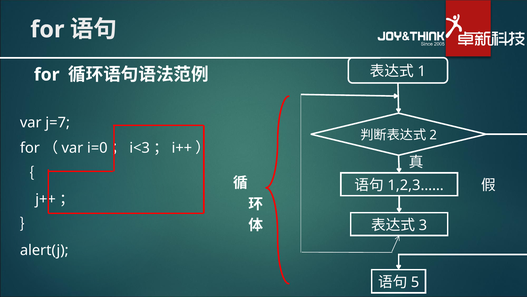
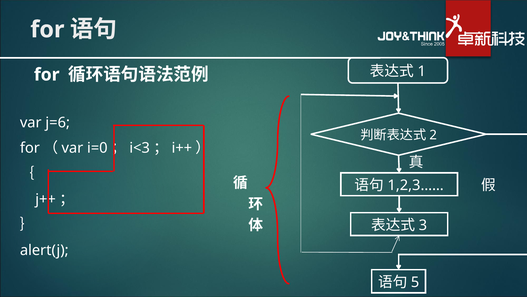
j=7: j=7 -> j=6
